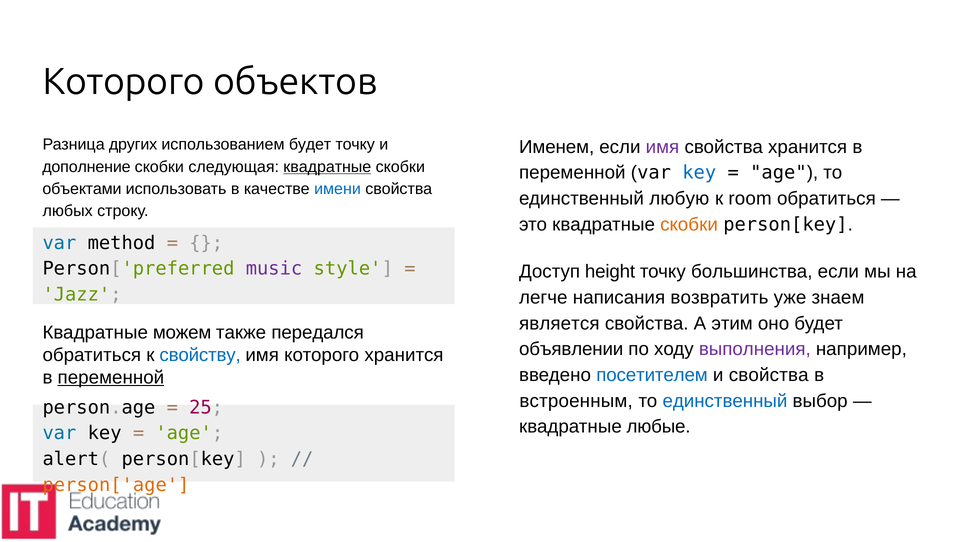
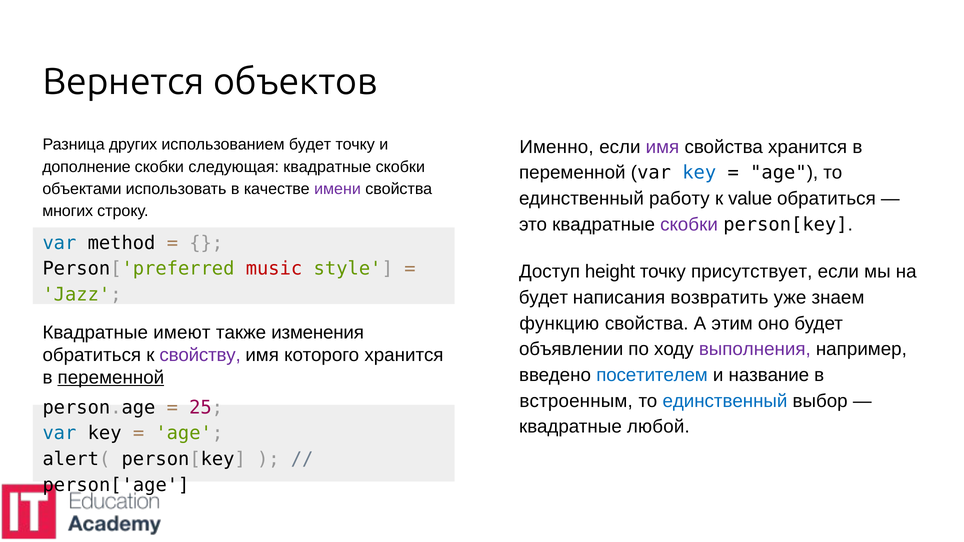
Которого at (124, 82): Которого -> Вернется
Именем: Именем -> Именно
квадратные at (327, 167) underline: present -> none
имени colour: blue -> purple
любую: любую -> работу
room: room -> value
любых: любых -> многих
скобки at (689, 225) colour: orange -> purple
music colour: purple -> red
большинства: большинства -> присутствует
легче at (543, 298): легче -> будет
является: является -> функцию
можем: можем -> имеют
передался: передался -> изменения
свойству colour: blue -> purple
и свойства: свойства -> название
любые: любые -> любой
person['age colour: orange -> black
